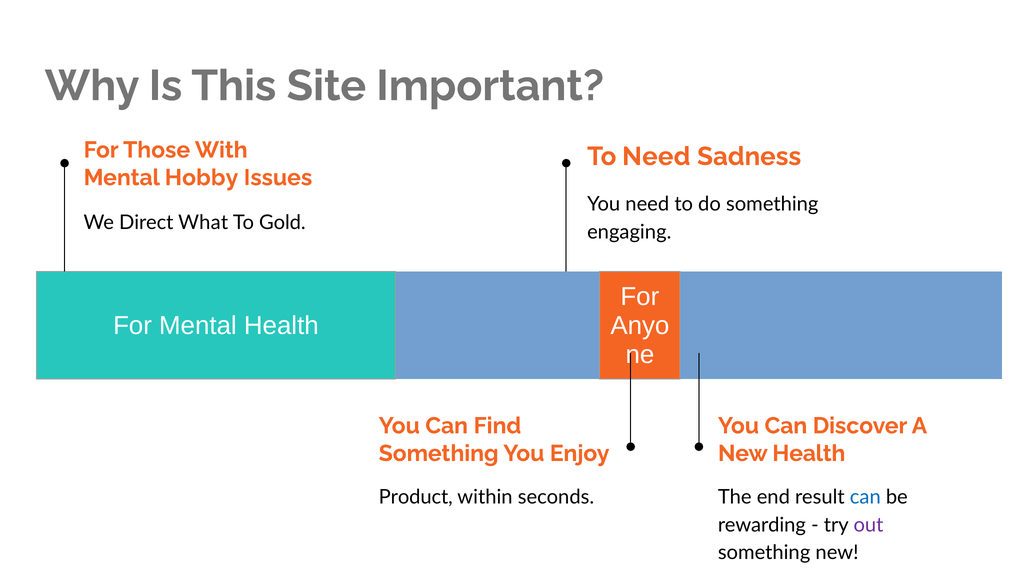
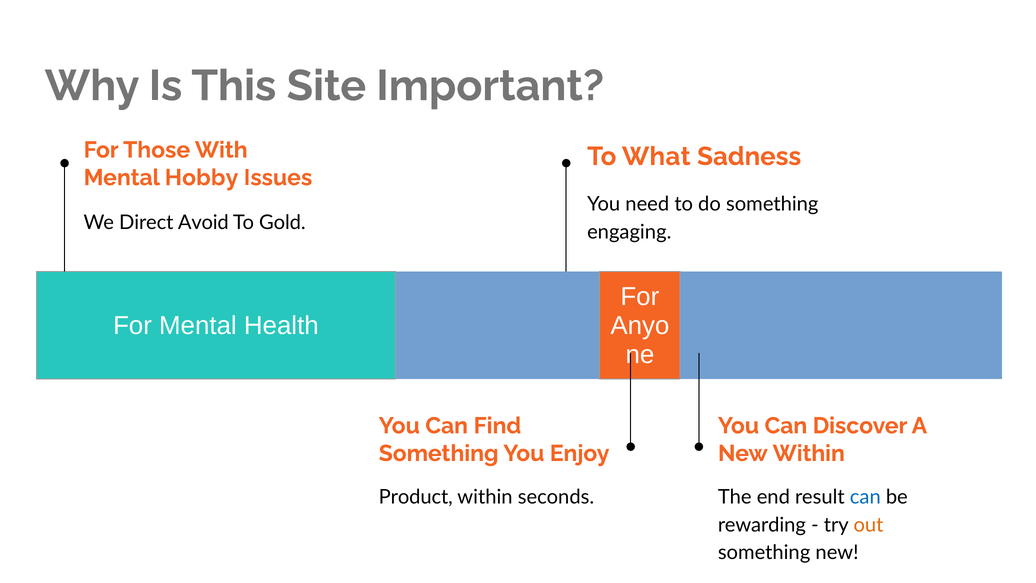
To Need: Need -> What
What: What -> Avoid
New Health: Health -> Within
out colour: purple -> orange
